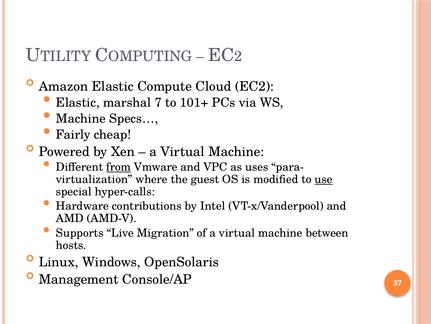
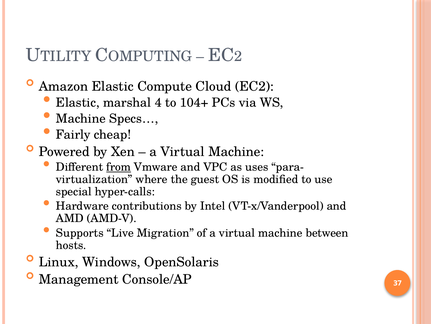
7: 7 -> 4
101+: 101+ -> 104+
use underline: present -> none
